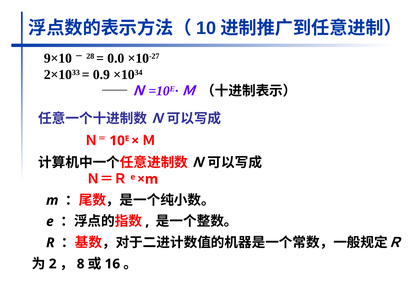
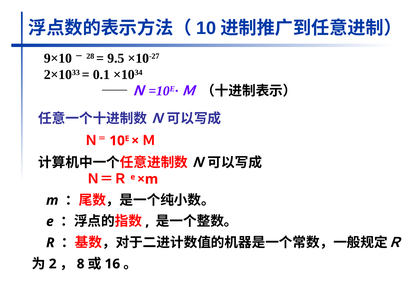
0.0: 0.0 -> 9.5
0.9: 0.9 -> 0.1
